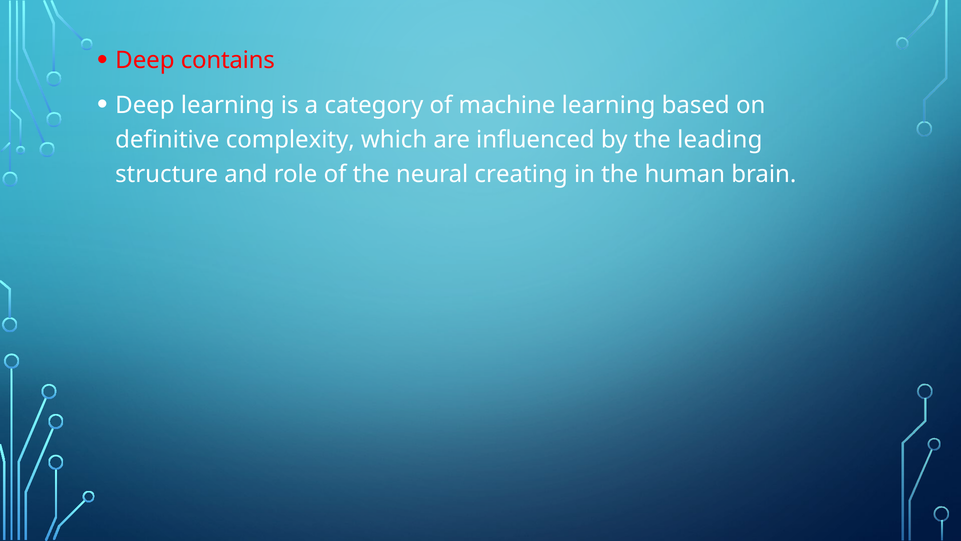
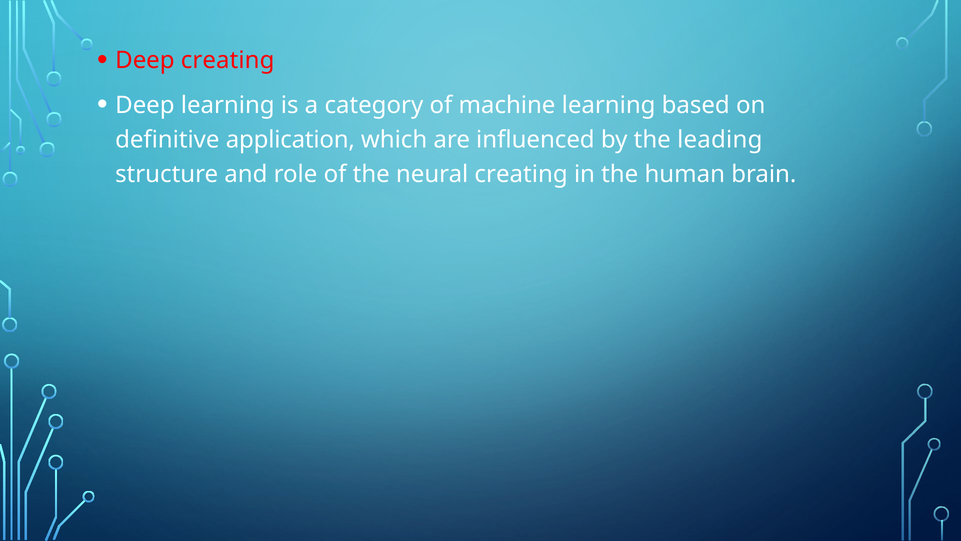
Deep contains: contains -> creating
complexity: complexity -> application
